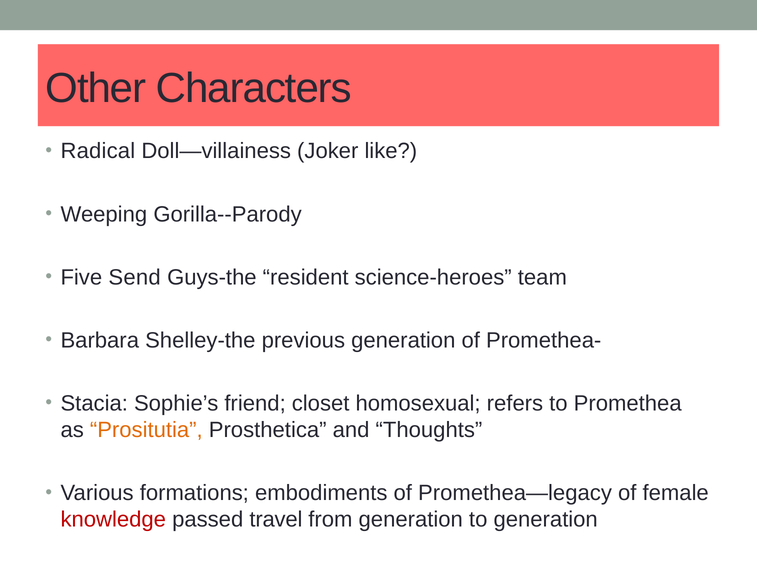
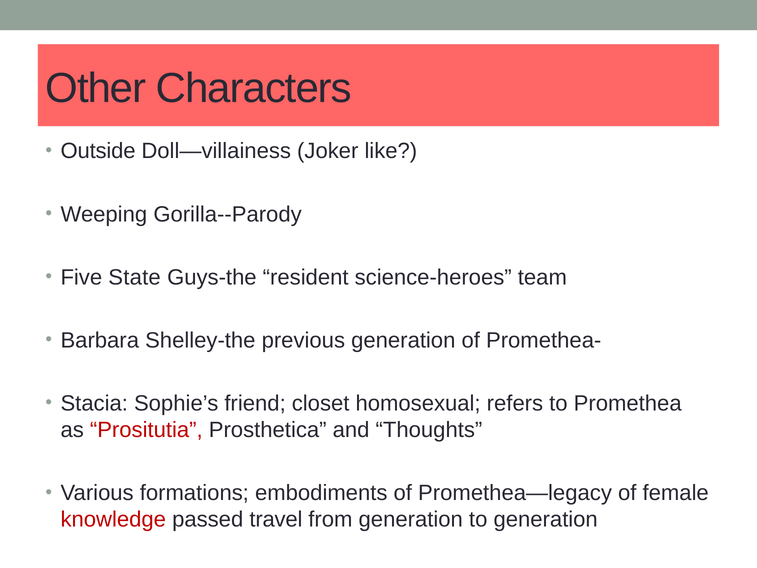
Radical: Radical -> Outside
Send: Send -> State
Prositutia colour: orange -> red
